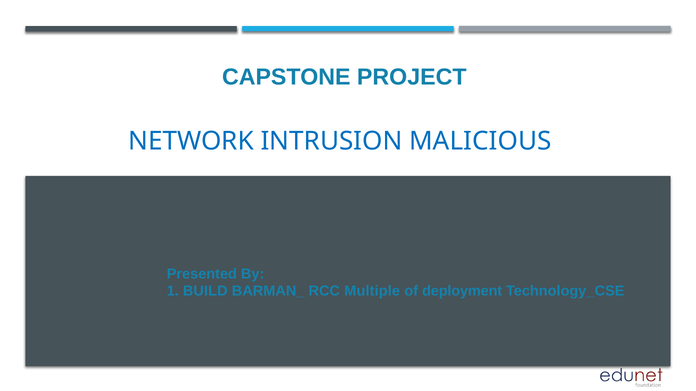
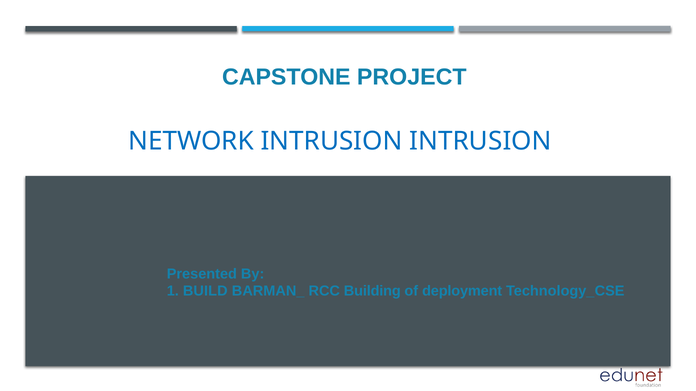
INTRUSION MALICIOUS: MALICIOUS -> INTRUSION
Multiple: Multiple -> Building
